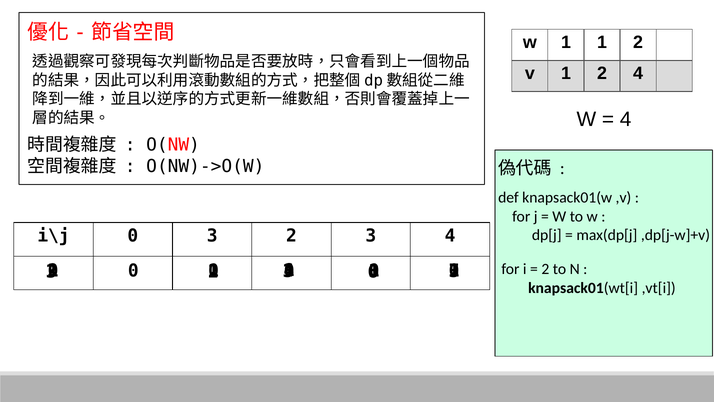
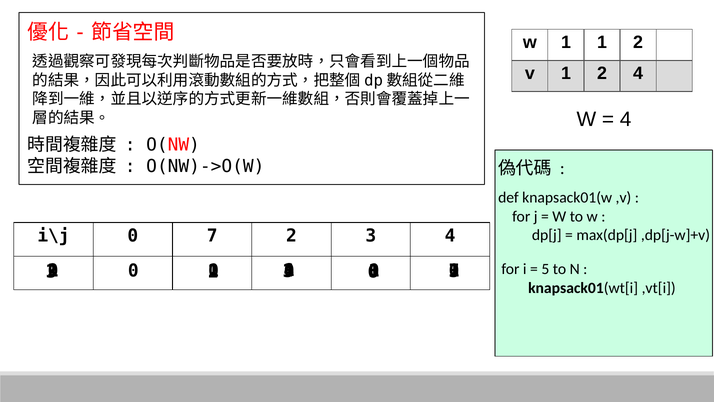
0 3: 3 -> 7
2 at (545, 269): 2 -> 5
